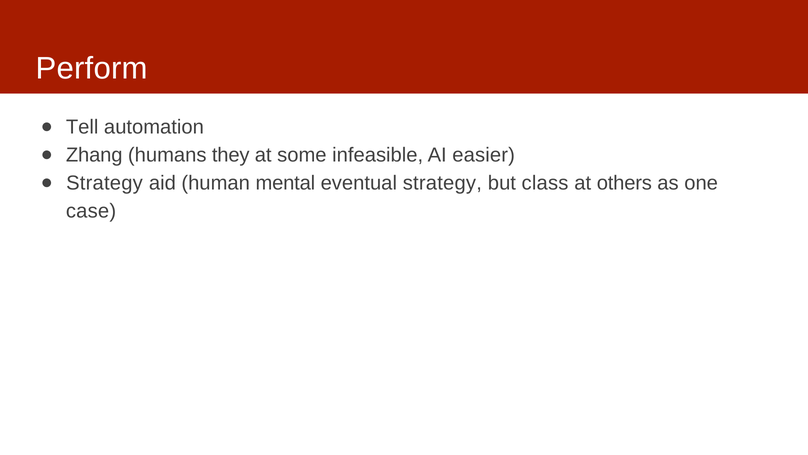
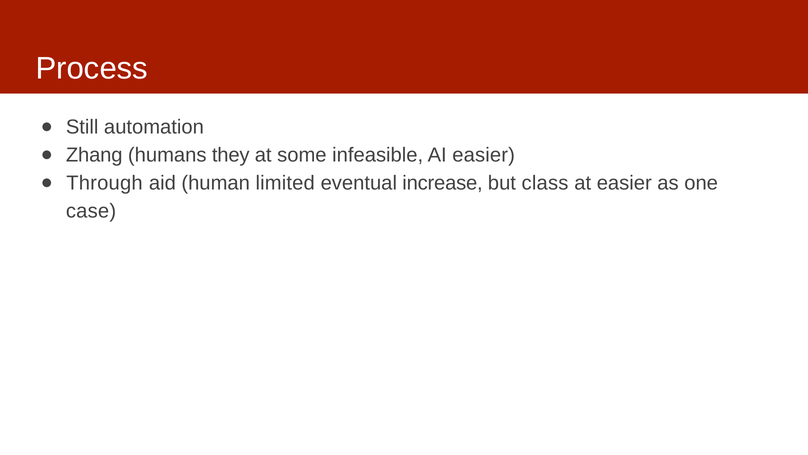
Perform: Perform -> Process
Tell: Tell -> Still
Strategy at (105, 183): Strategy -> Through
mental: mental -> limited
eventual strategy: strategy -> increase
at others: others -> easier
